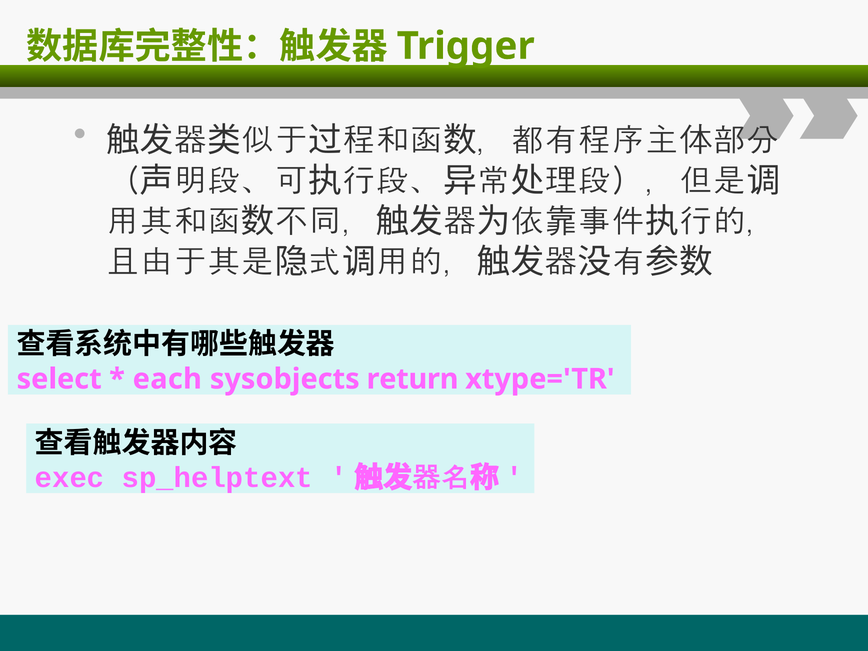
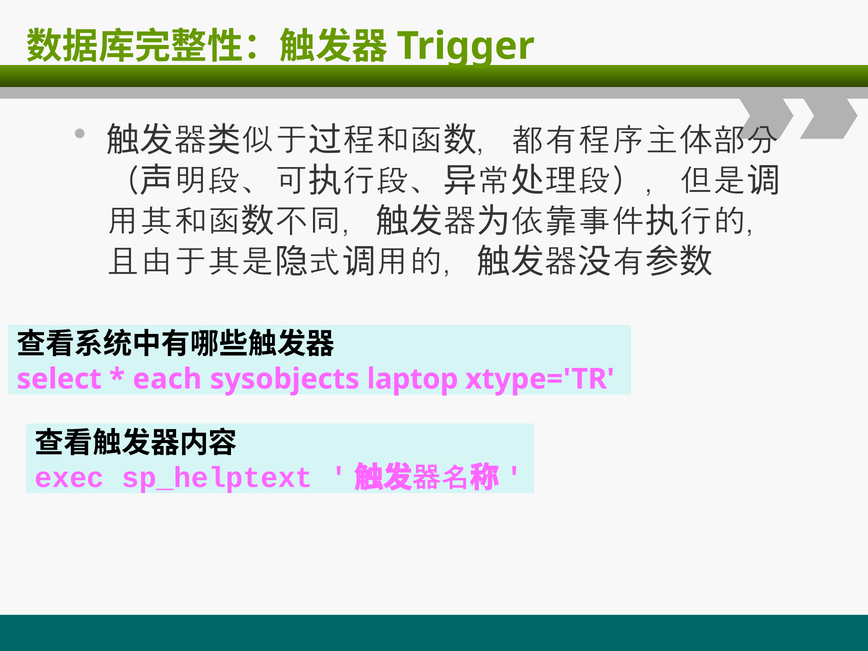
return: return -> laptop
